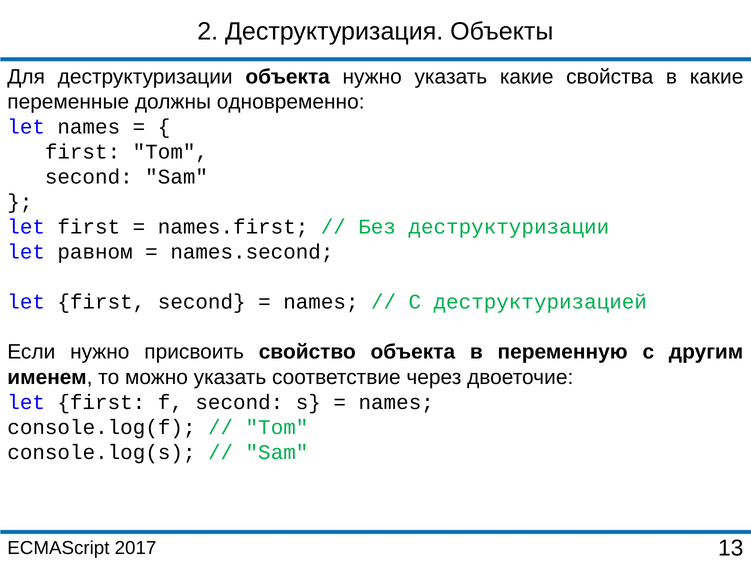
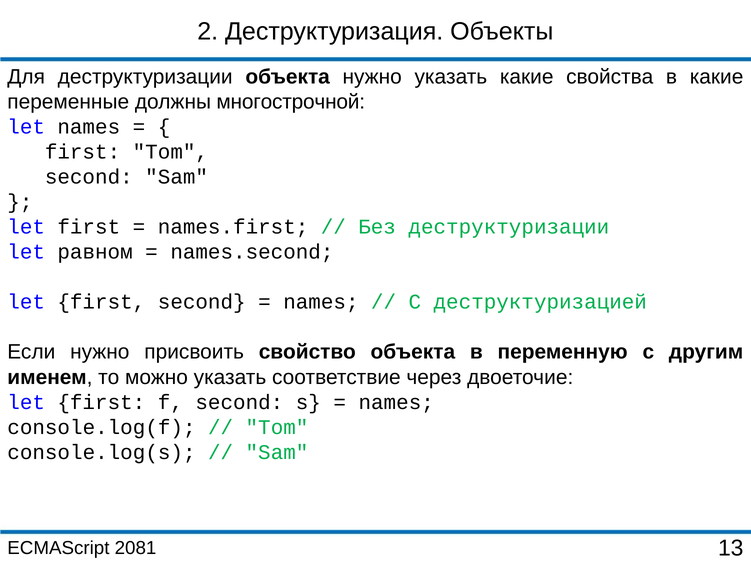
одновременно: одновременно -> многострочной
2017: 2017 -> 2081
